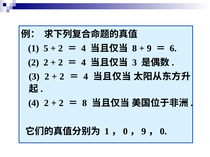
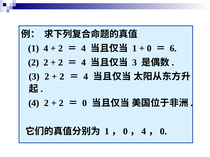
1 5: 5 -> 4
8 at (135, 48): 8 -> 1
9 at (149, 48): 9 -> 0
8 at (85, 103): 8 -> 0
9 at (144, 132): 9 -> 4
